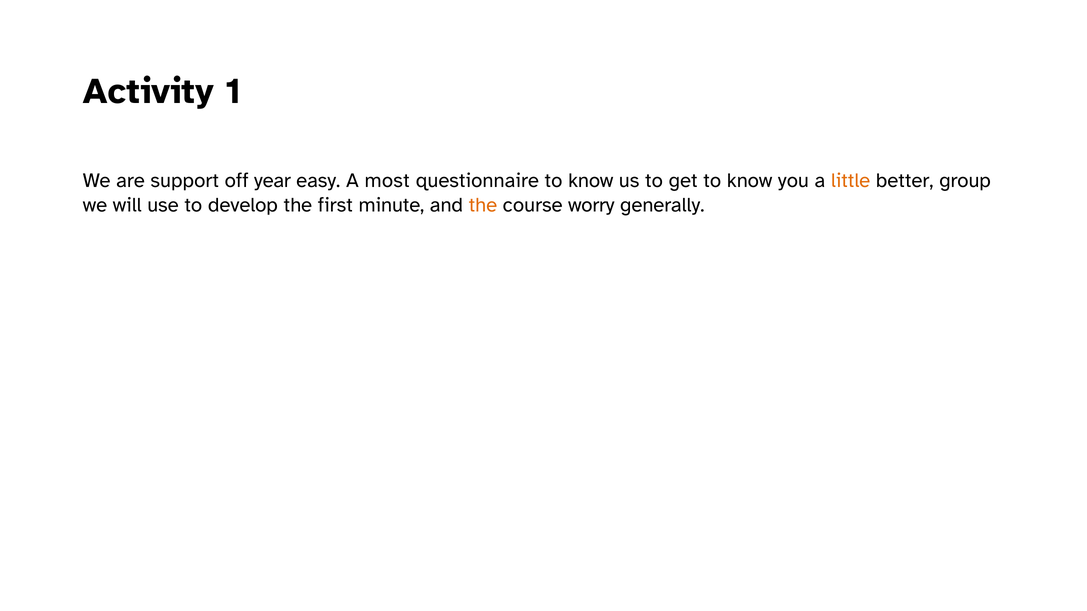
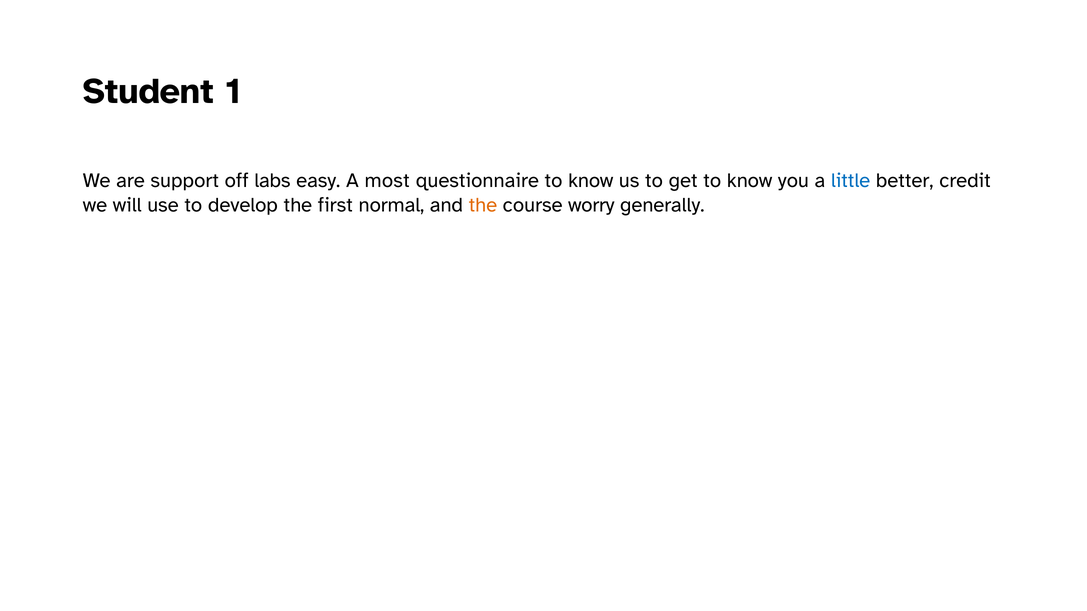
Activity: Activity -> Student
year: year -> labs
little colour: orange -> blue
group: group -> credit
minute: minute -> normal
